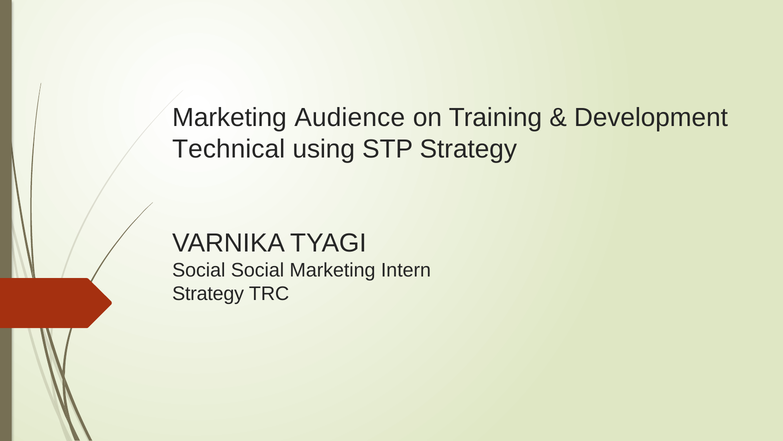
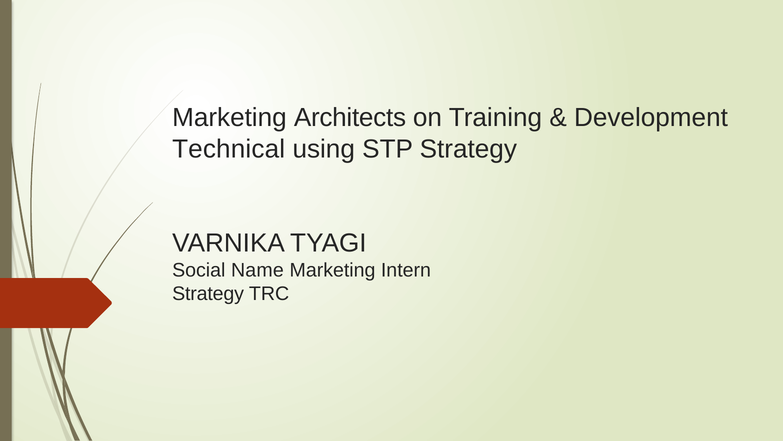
Audience: Audience -> Architects
Social Social: Social -> Name
